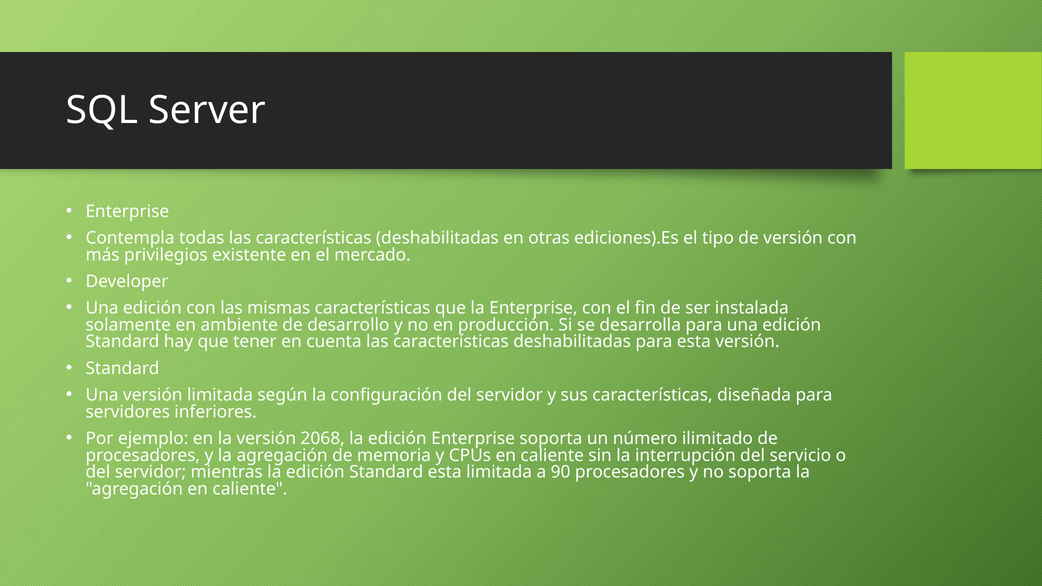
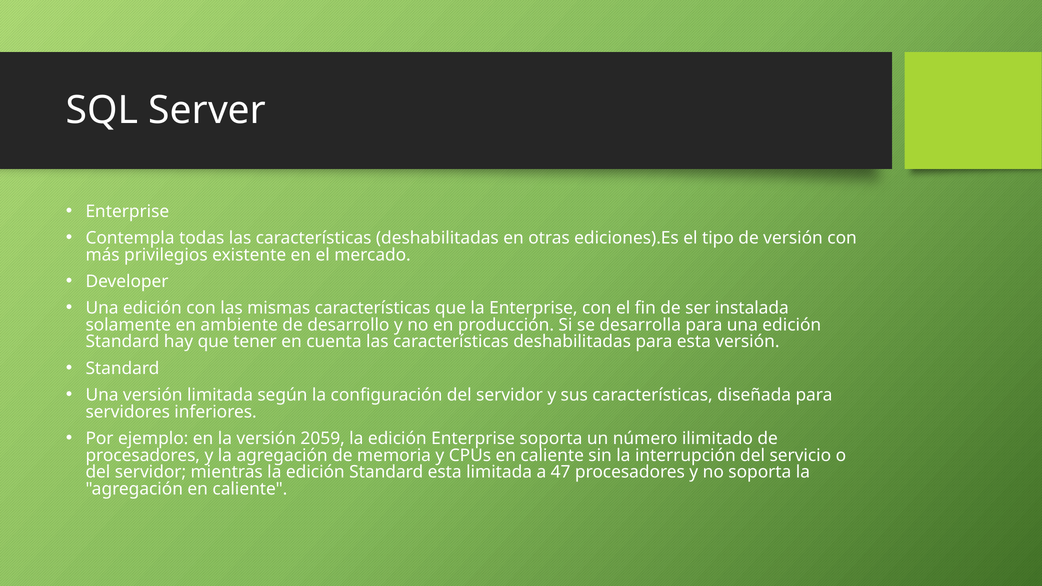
2068: 2068 -> 2059
90: 90 -> 47
